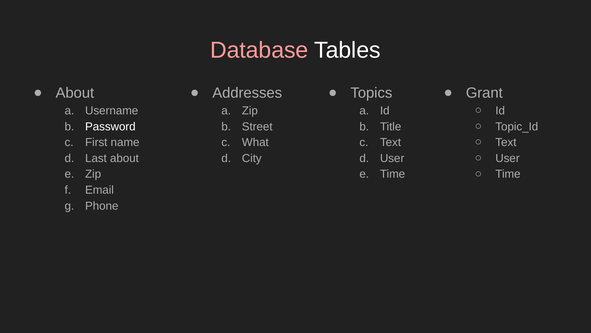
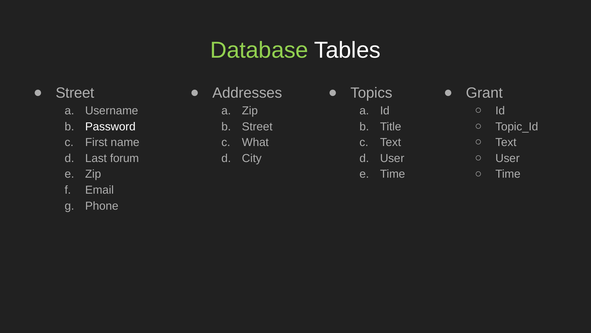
Database colour: pink -> light green
About at (75, 93): About -> Street
Last about: about -> forum
